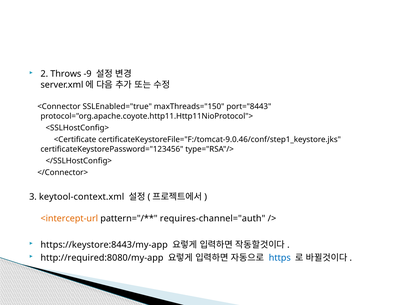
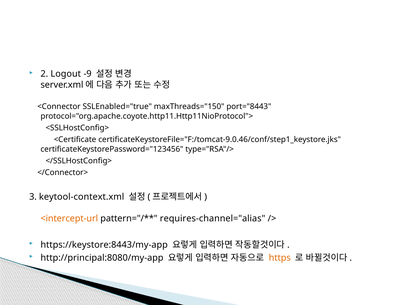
Throws: Throws -> Logout
requires-channel="auth: requires-channel="auth -> requires-channel="alias
http://required:8080/my-app: http://required:8080/my-app -> http://principal:8080/my-app
https colour: blue -> orange
